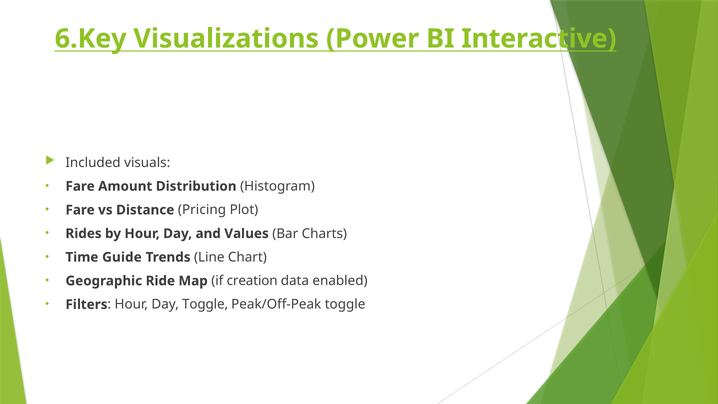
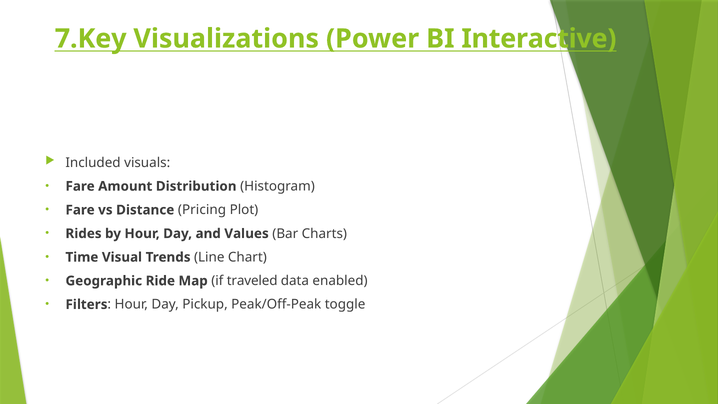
6.Key: 6.Key -> 7.Key
Guide: Guide -> Visual
creation: creation -> traveled
Day Toggle: Toggle -> Pickup
